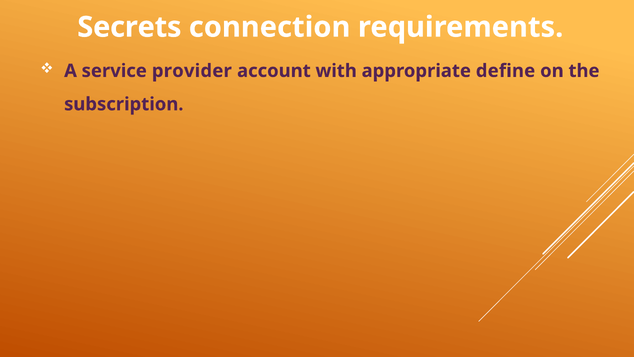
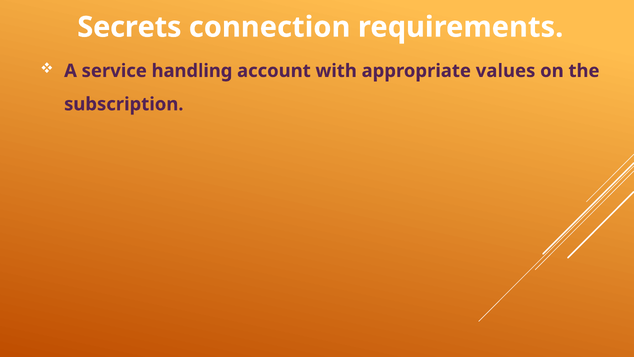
provider: provider -> handling
define: define -> values
